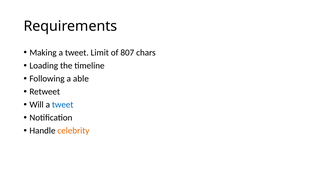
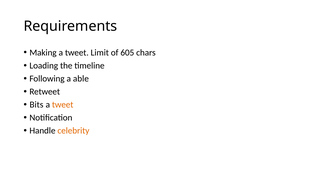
807: 807 -> 605
Will: Will -> Bits
tweet at (63, 104) colour: blue -> orange
